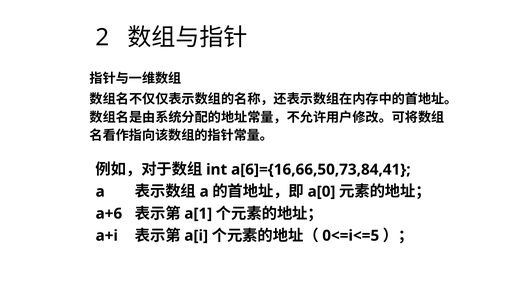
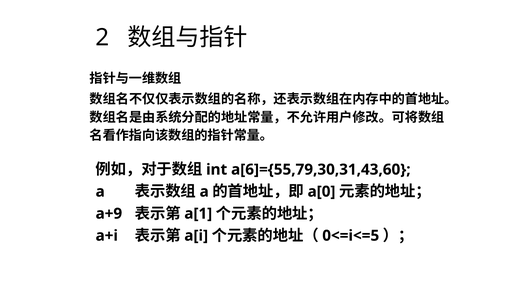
a[6]={16,66,50,73,84,41: a[6]={16,66,50,73,84,41 -> a[6]={55,79,30,31,43,60
a+6: a+6 -> a+9
